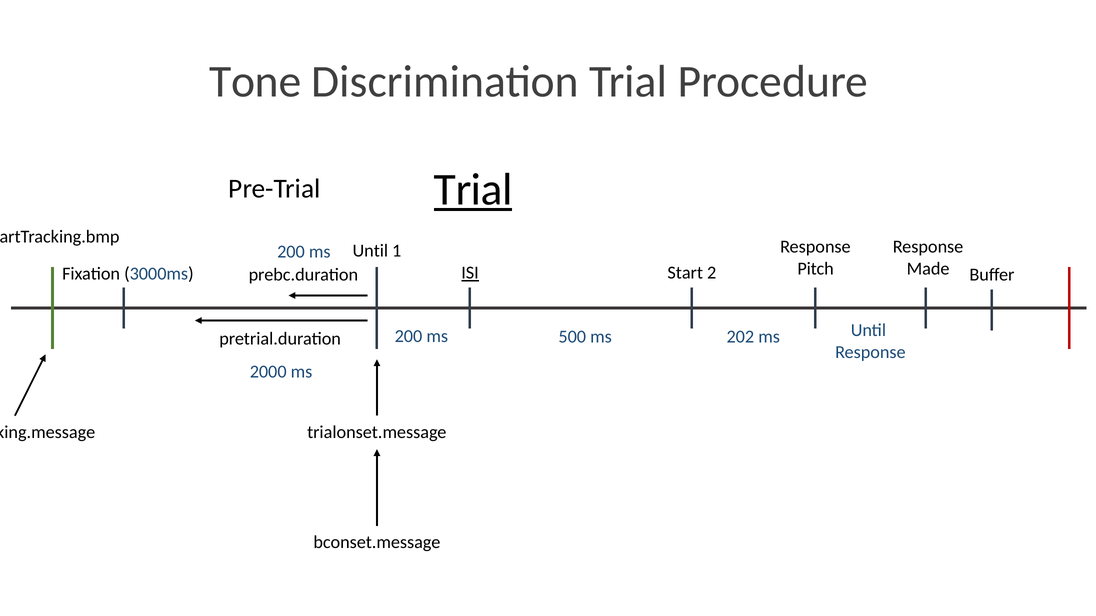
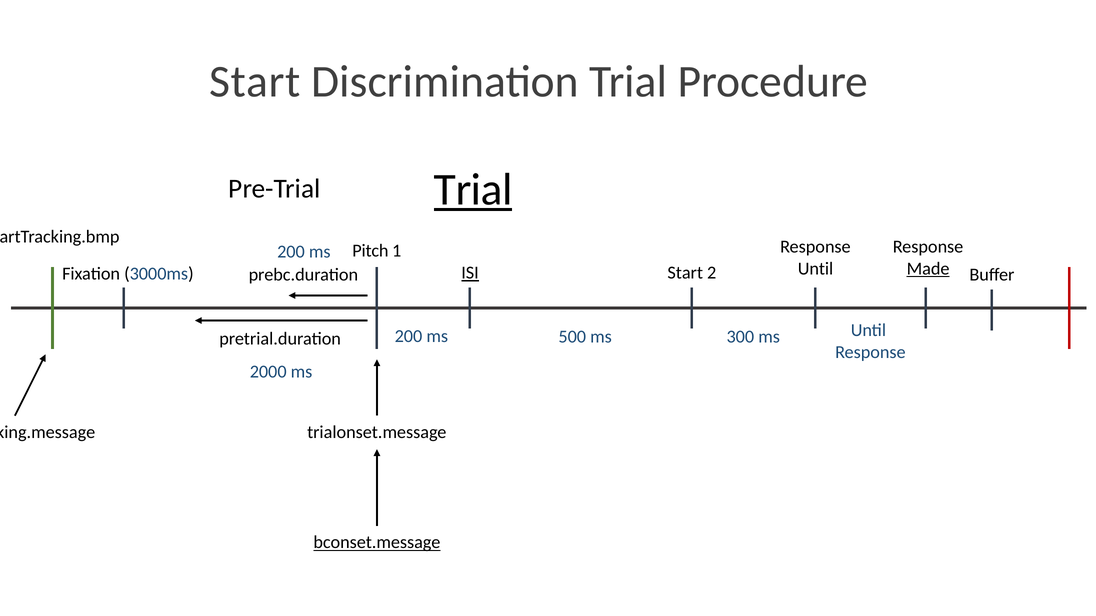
Tone at (255, 82): Tone -> Start
Until at (370, 251): Until -> Pitch
Pitch at (816, 269): Pitch -> Until
Made underline: none -> present
202: 202 -> 300
bconset.message underline: none -> present
